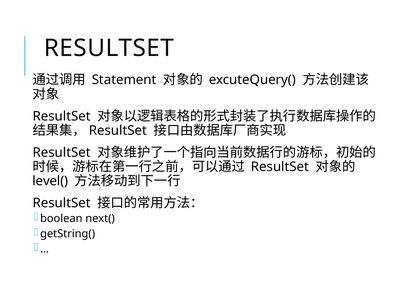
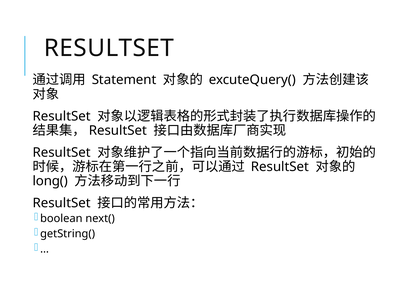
level(: level( -> long(
